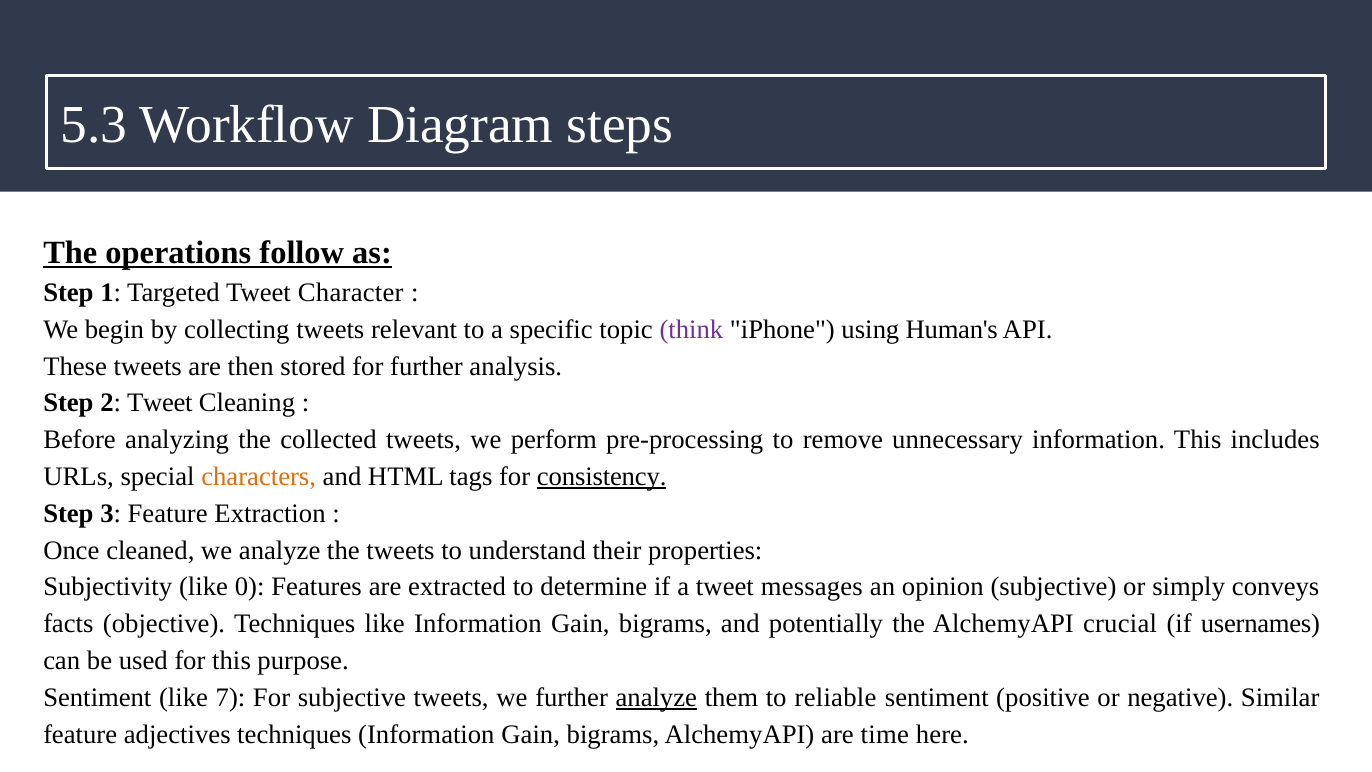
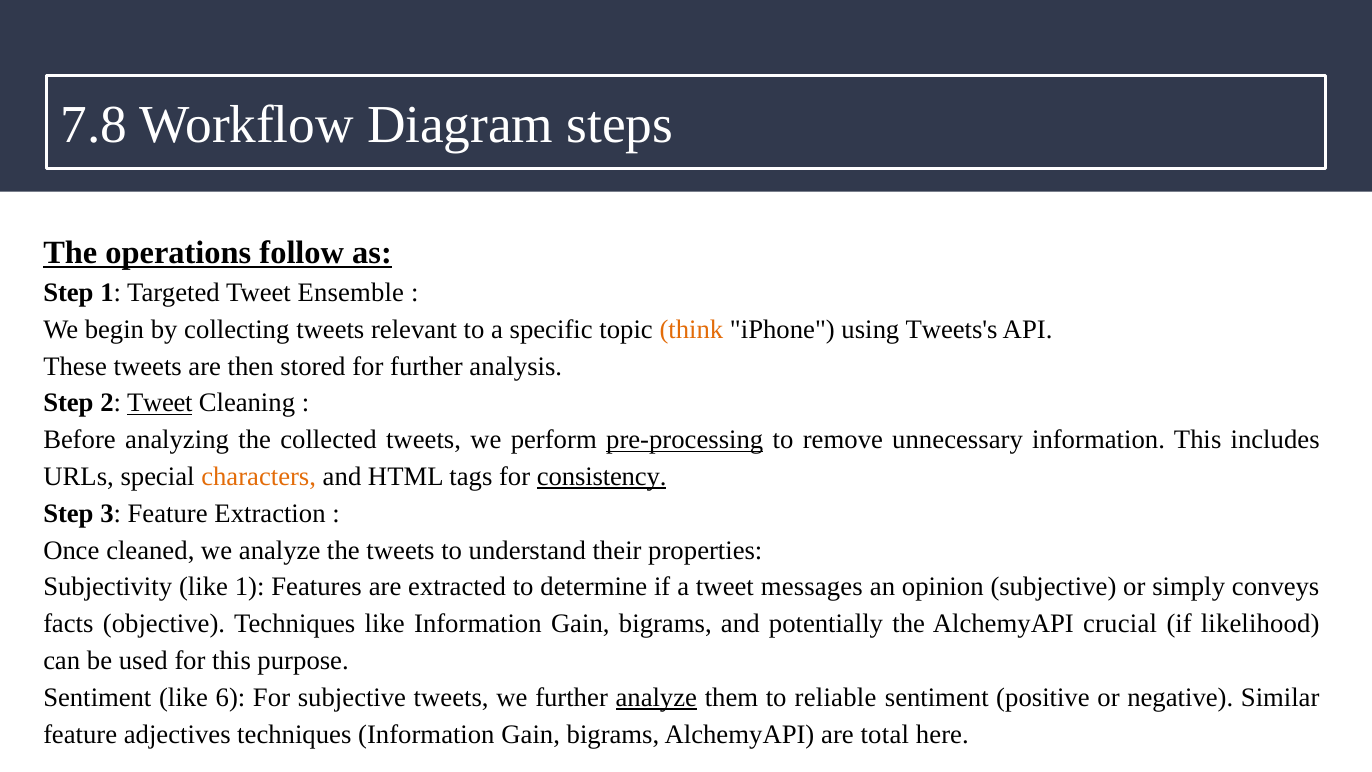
5.3: 5.3 -> 7.8
Character: Character -> Ensemble
think colour: purple -> orange
Human's: Human's -> Tweets's
Tweet at (160, 403) underline: none -> present
pre-processing underline: none -> present
like 0: 0 -> 1
usernames: usernames -> likelihood
7: 7 -> 6
time: time -> total
